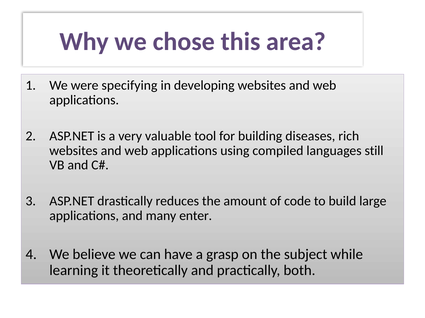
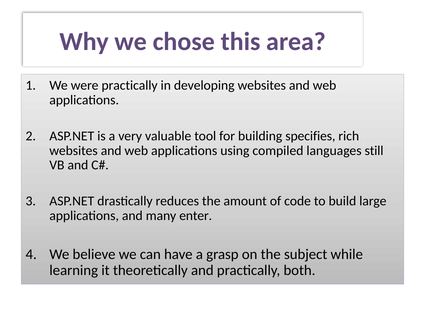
were specifying: specifying -> practically
diseases: diseases -> specifies
